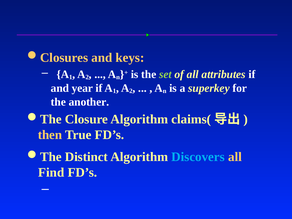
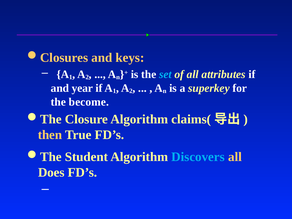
set colour: light green -> light blue
another: another -> become
Distinct: Distinct -> Student
Find: Find -> Does
